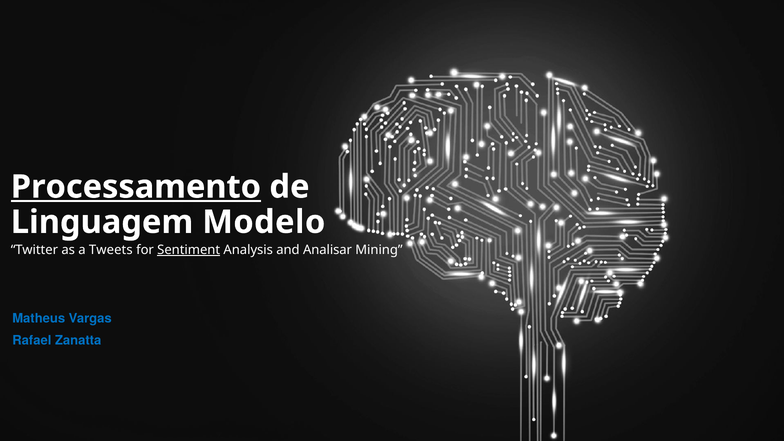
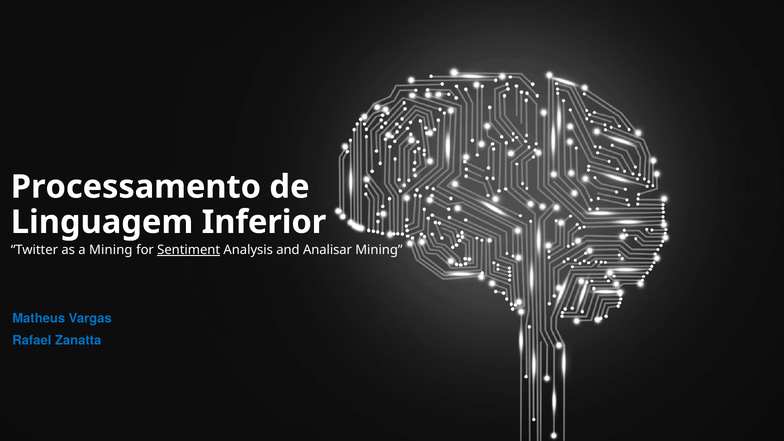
Processamento underline: present -> none
Modelo: Modelo -> Inferior
a Tweets: Tweets -> Mining
